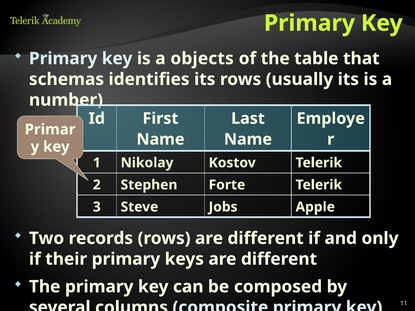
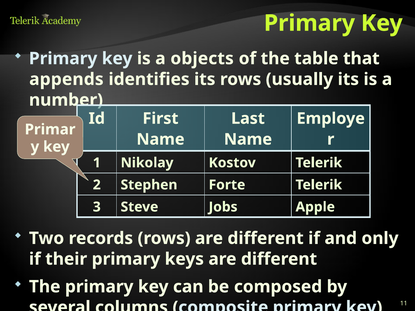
schemas: schemas -> appends
